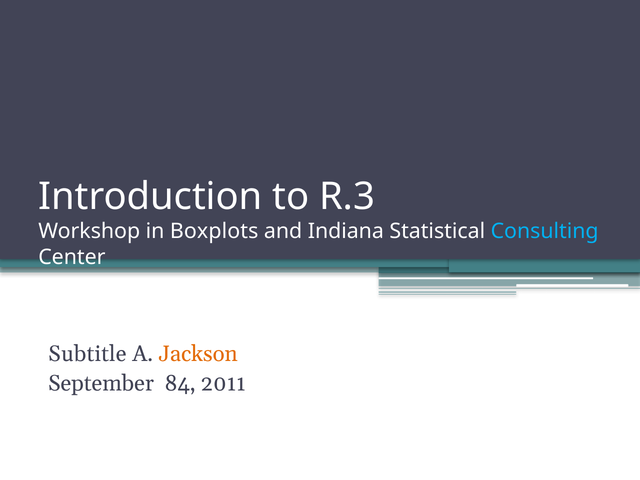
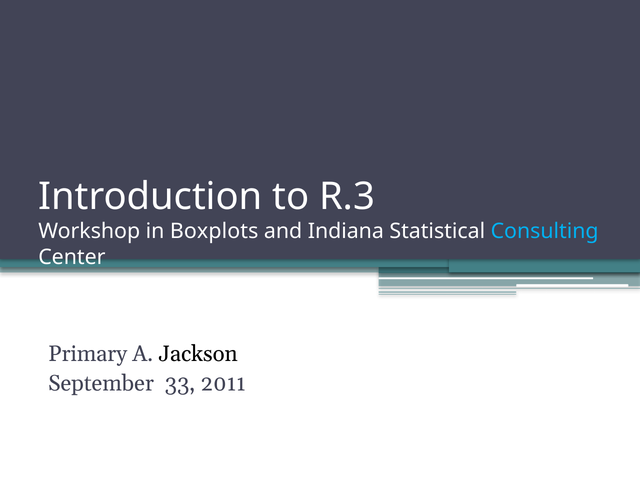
Subtitle: Subtitle -> Primary
Jackson colour: orange -> black
84: 84 -> 33
